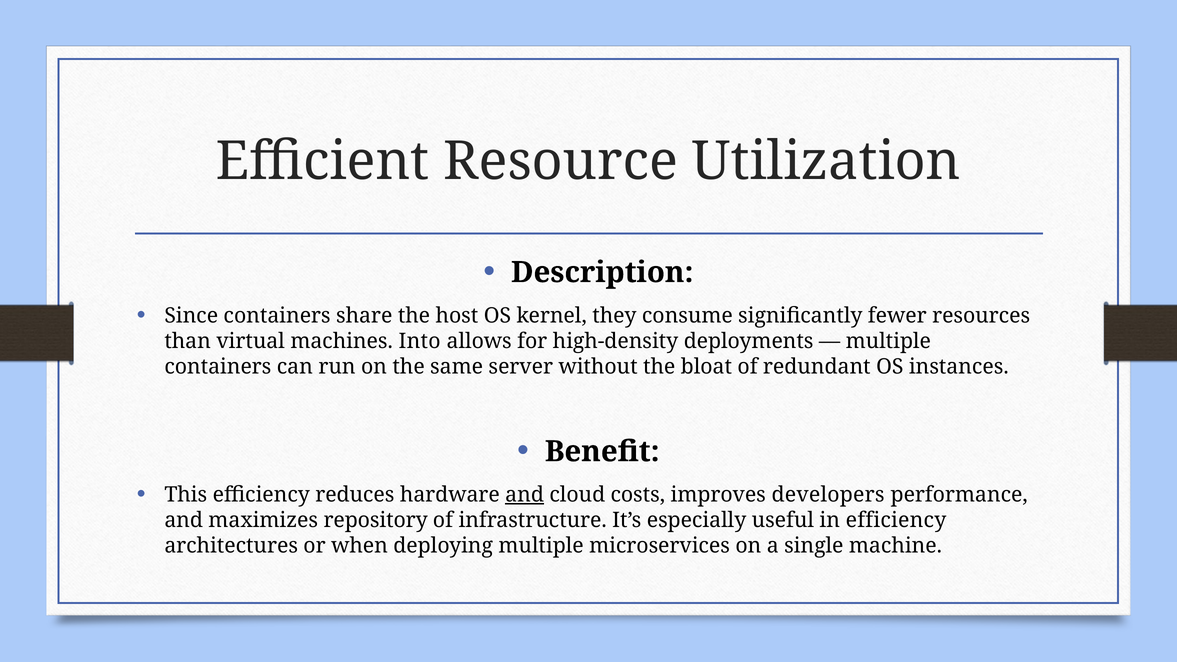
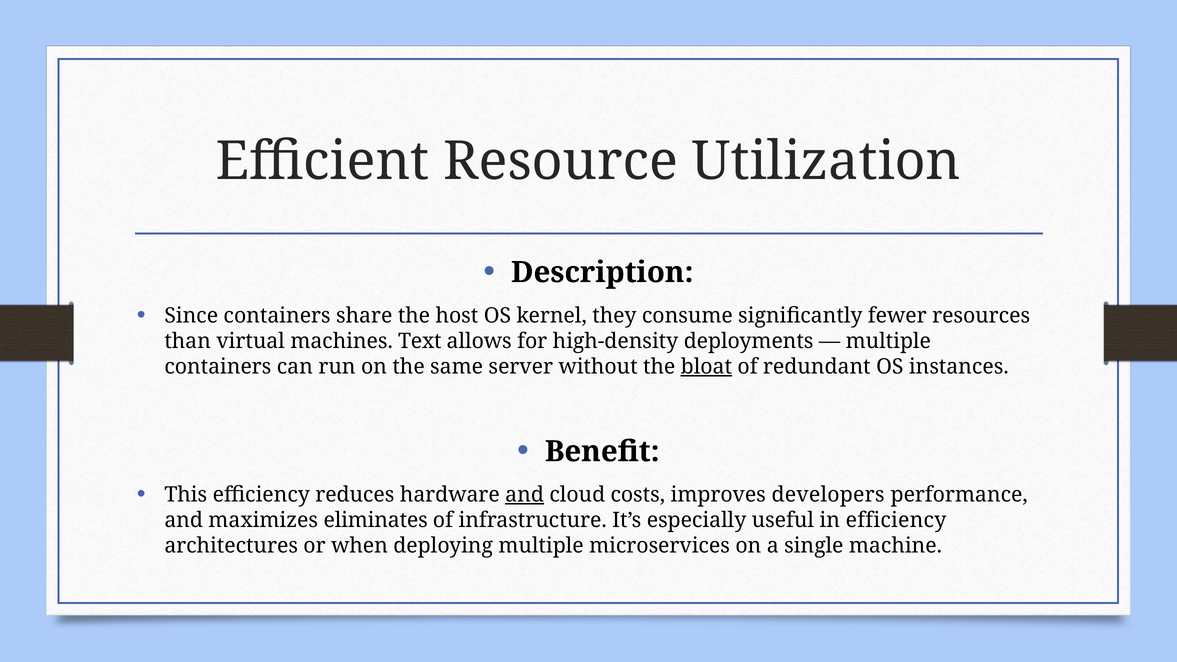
Into: Into -> Text
bloat underline: none -> present
repository: repository -> eliminates
